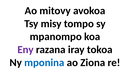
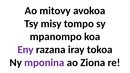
mponina colour: blue -> purple
